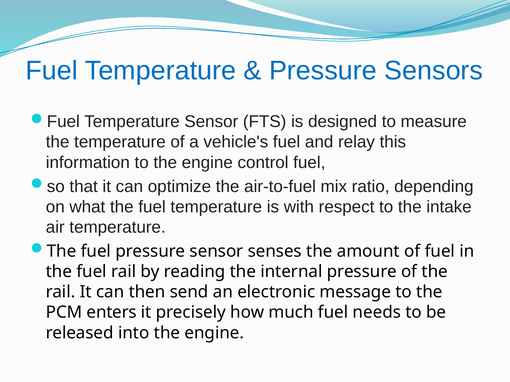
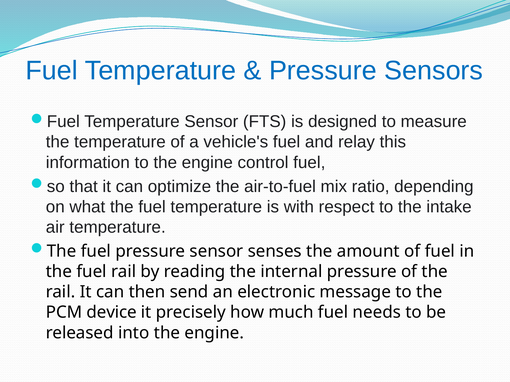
enters: enters -> device
